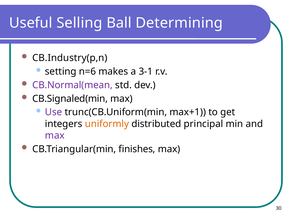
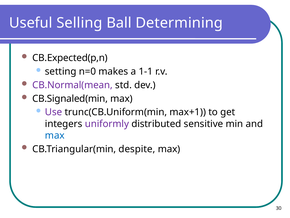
CB.Industry(p,n: CB.Industry(p,n -> CB.Expected(p,n
n=6: n=6 -> n=0
3-1: 3-1 -> 1-1
uniformly colour: orange -> purple
principal: principal -> sensitive
max at (55, 135) colour: purple -> blue
finishes: finishes -> despite
